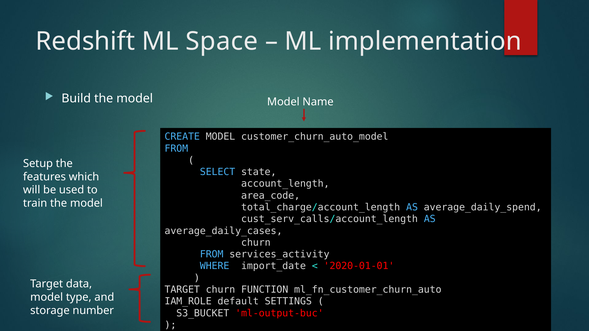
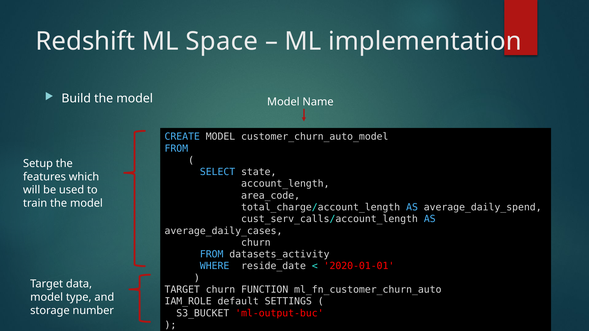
services_activity: services_activity -> datasets_activity
import_date: import_date -> reside_date
